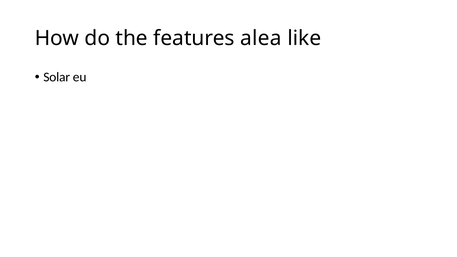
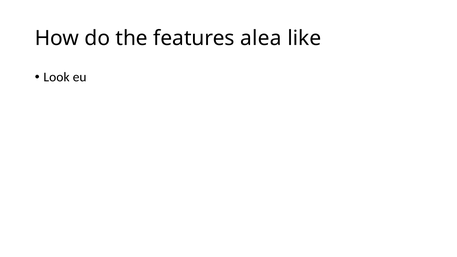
Solar: Solar -> Look
